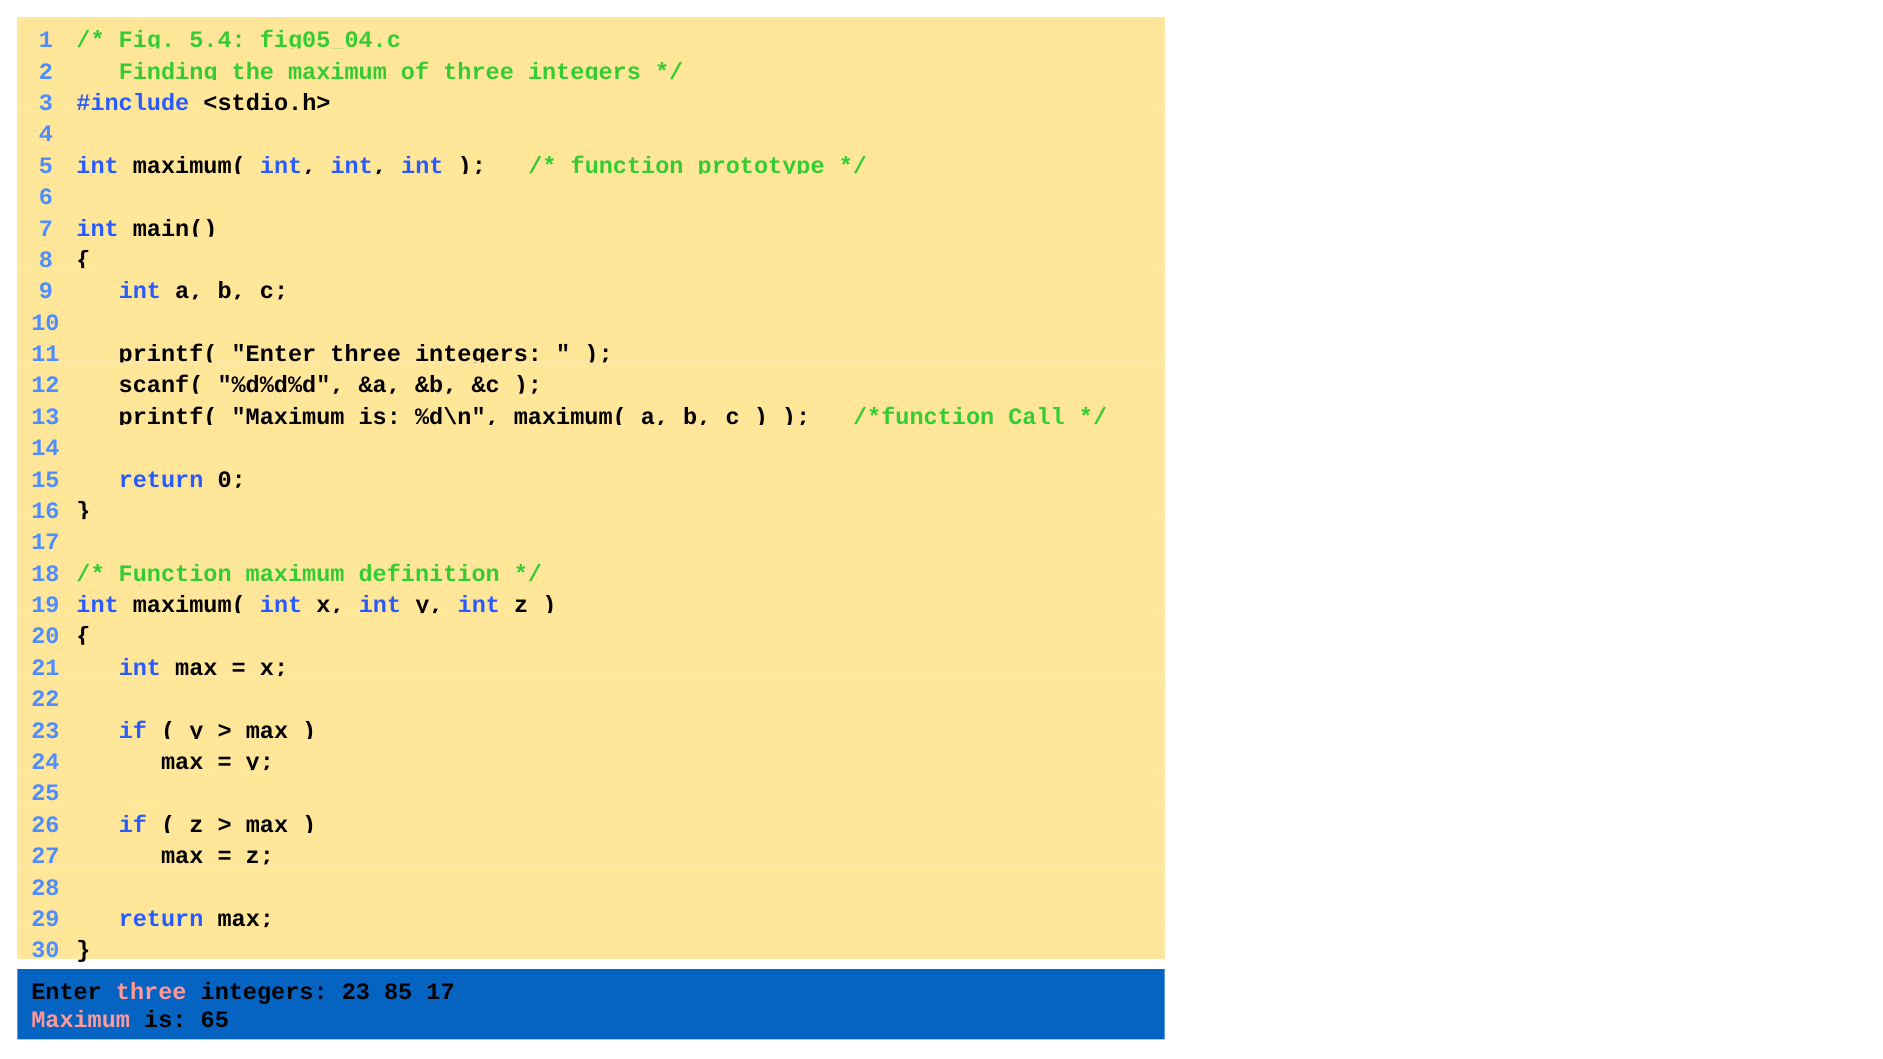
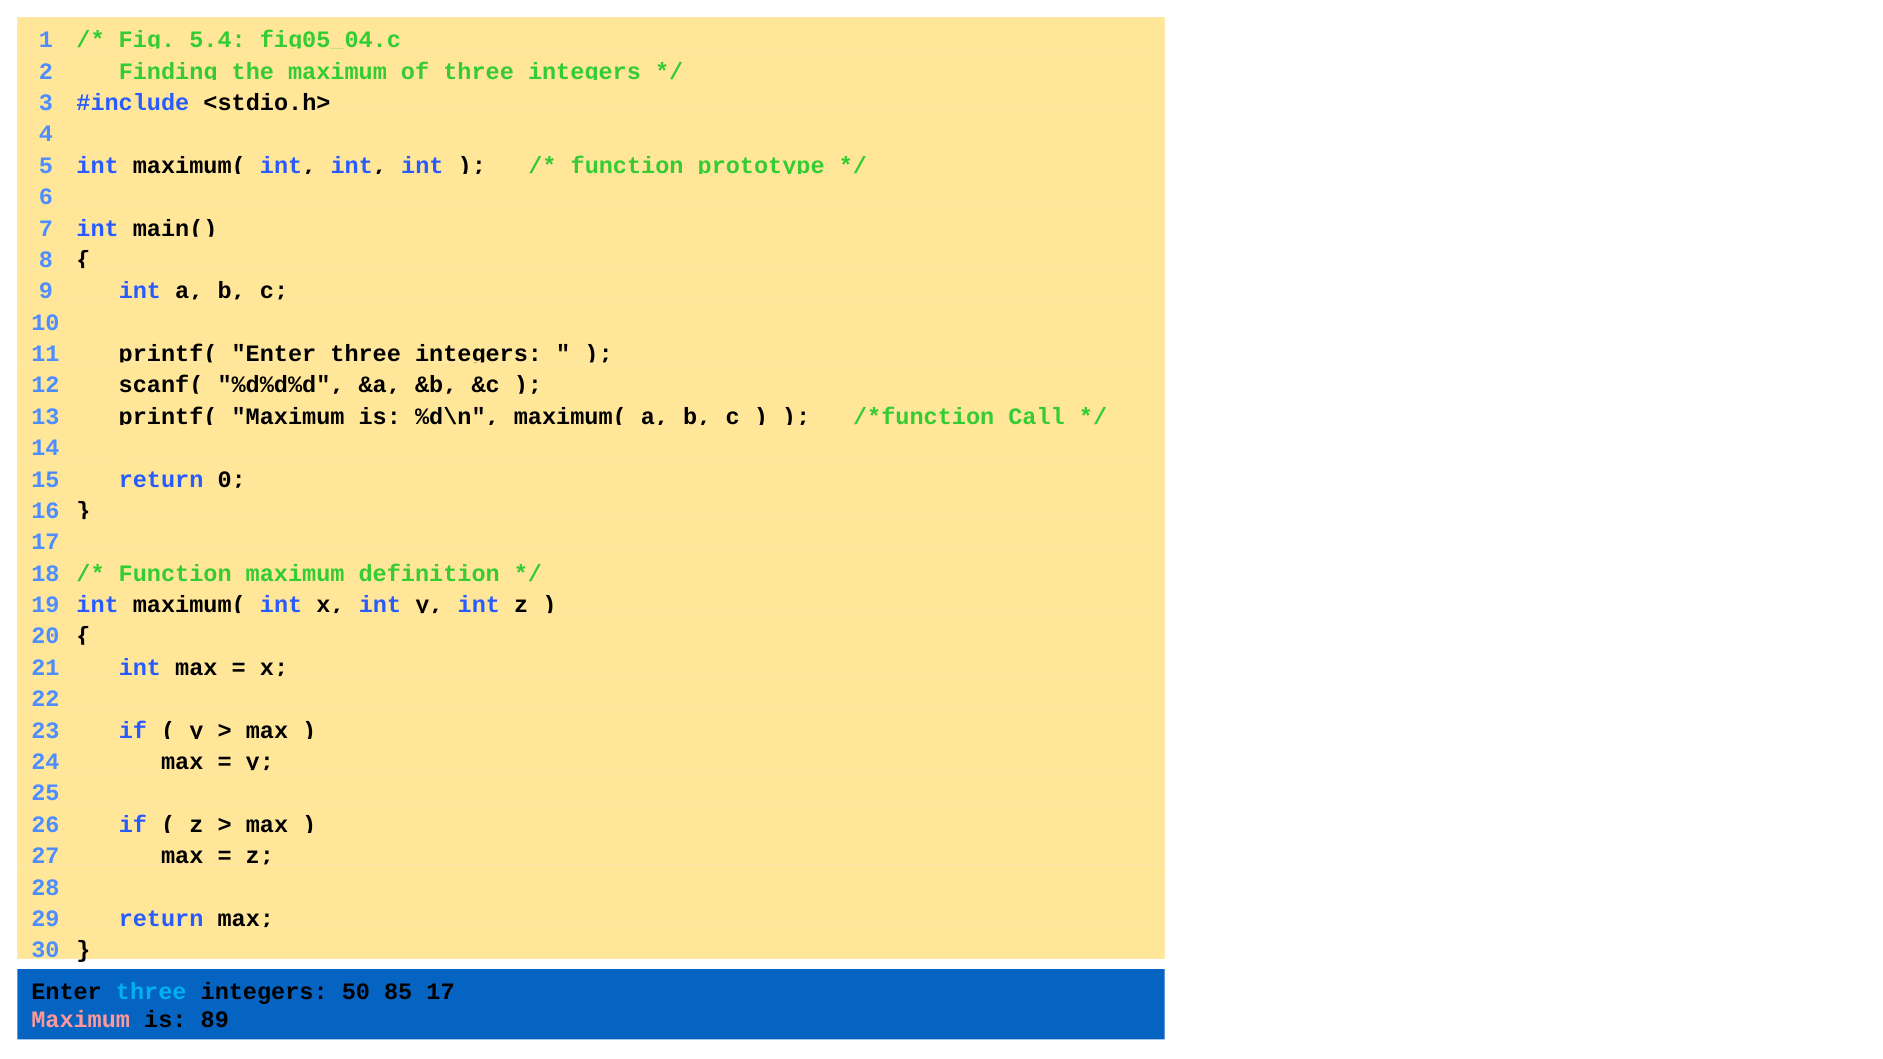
three at (151, 992) colour: pink -> light blue
integers 23: 23 -> 50
65: 65 -> 89
